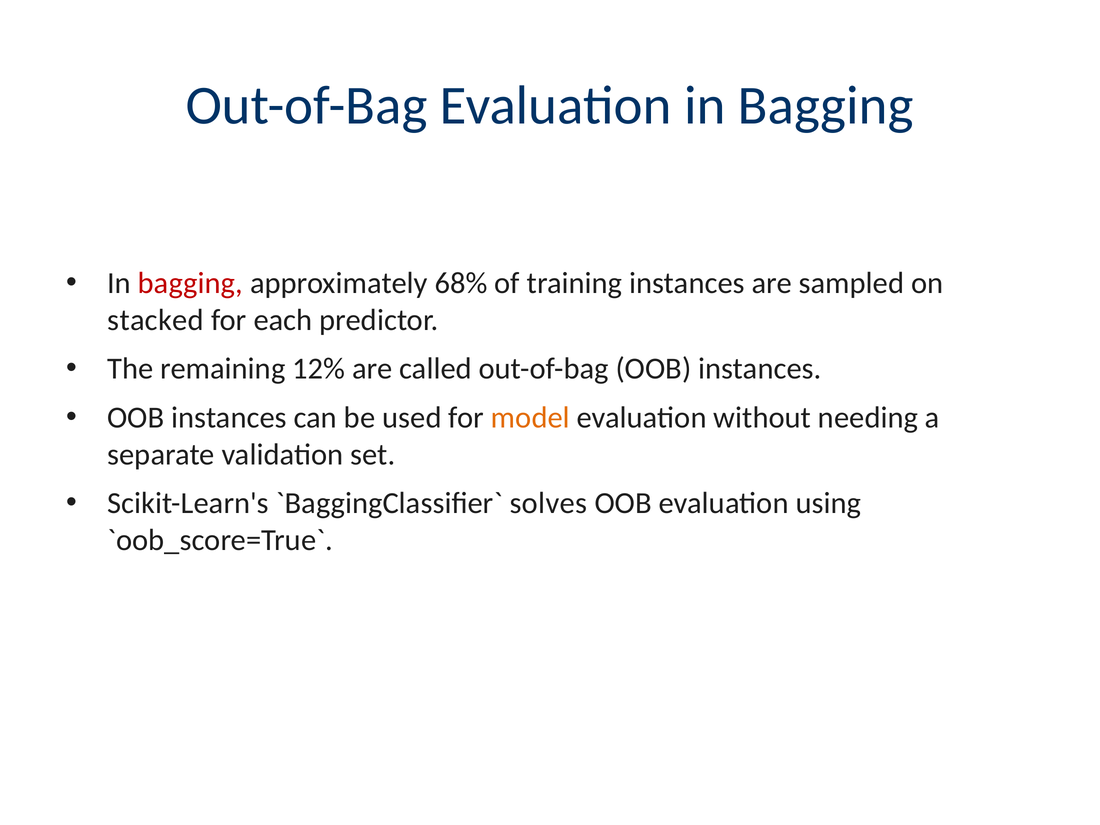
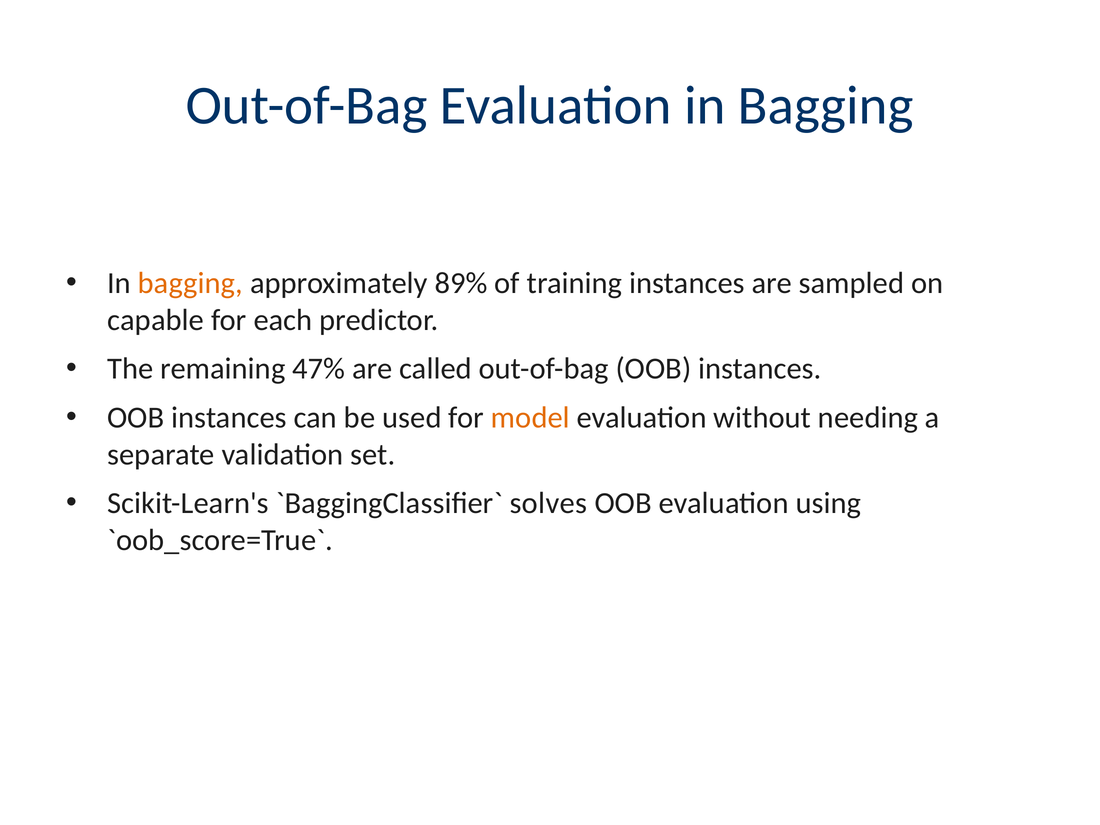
bagging at (190, 283) colour: red -> orange
68%: 68% -> 89%
stacked: stacked -> capable
12%: 12% -> 47%
